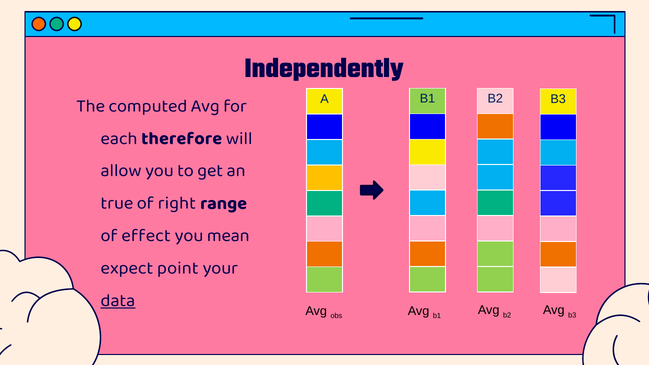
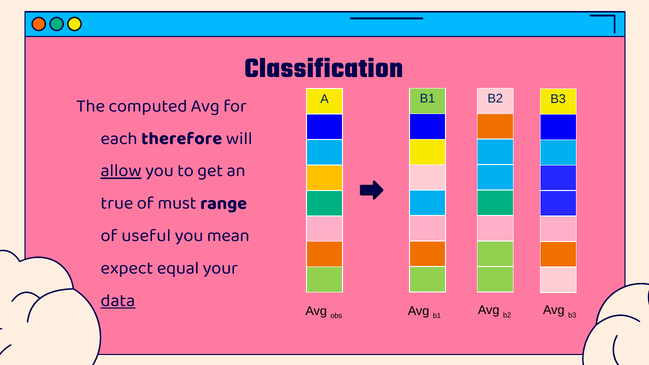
Independently: Independently -> Classification
allow underline: none -> present
right: right -> must
effect: effect -> useful
point: point -> equal
